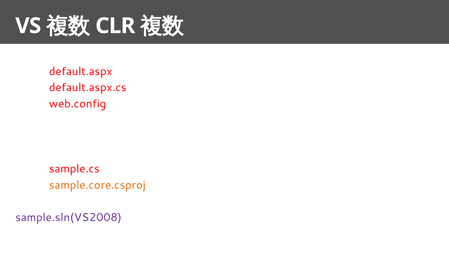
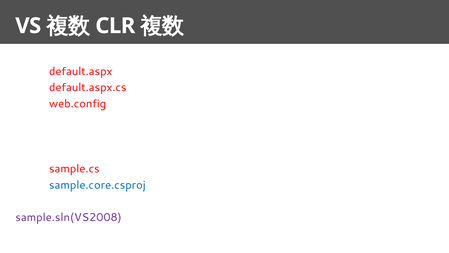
sample.core.csproj colour: orange -> blue
